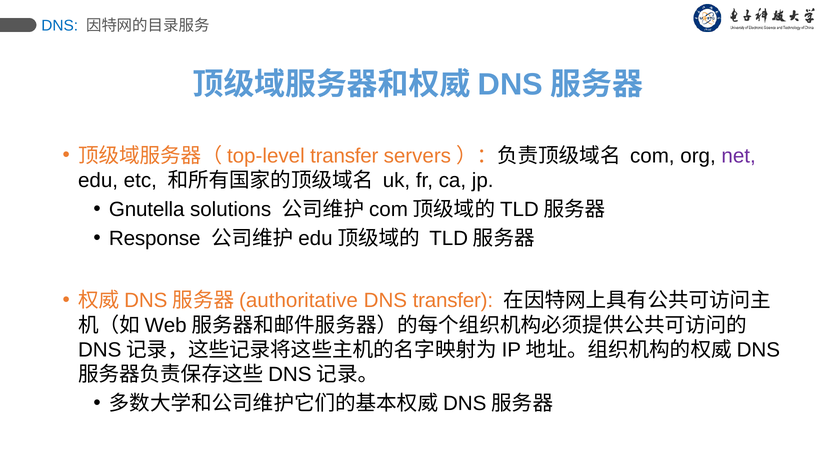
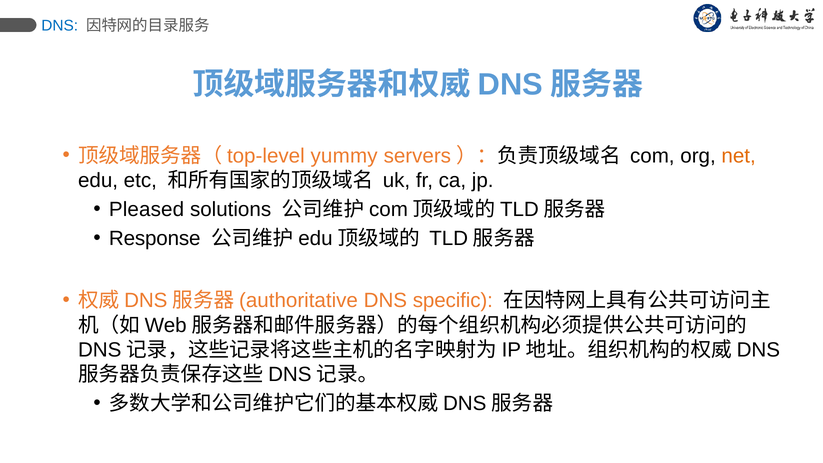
transfer at (344, 156): transfer -> yummy
net colour: purple -> orange
Gnutella: Gnutella -> Pleased
DNS transfer: transfer -> specific
